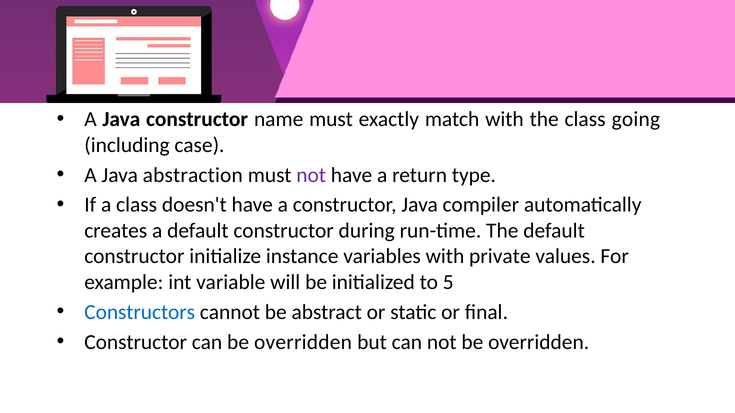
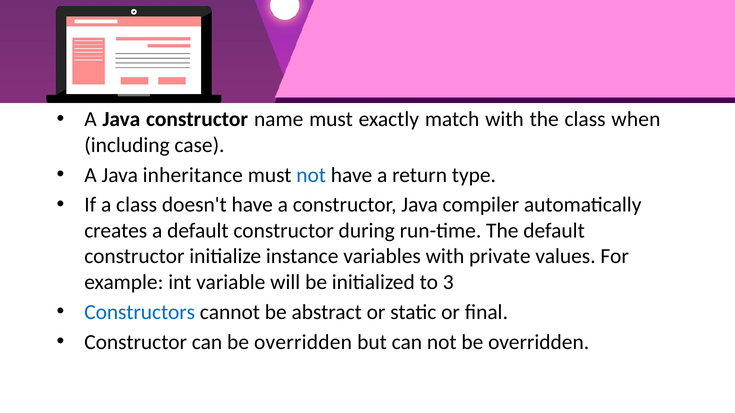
going: going -> when
abstraction: abstraction -> inheritance
not at (311, 175) colour: purple -> blue
5: 5 -> 3
